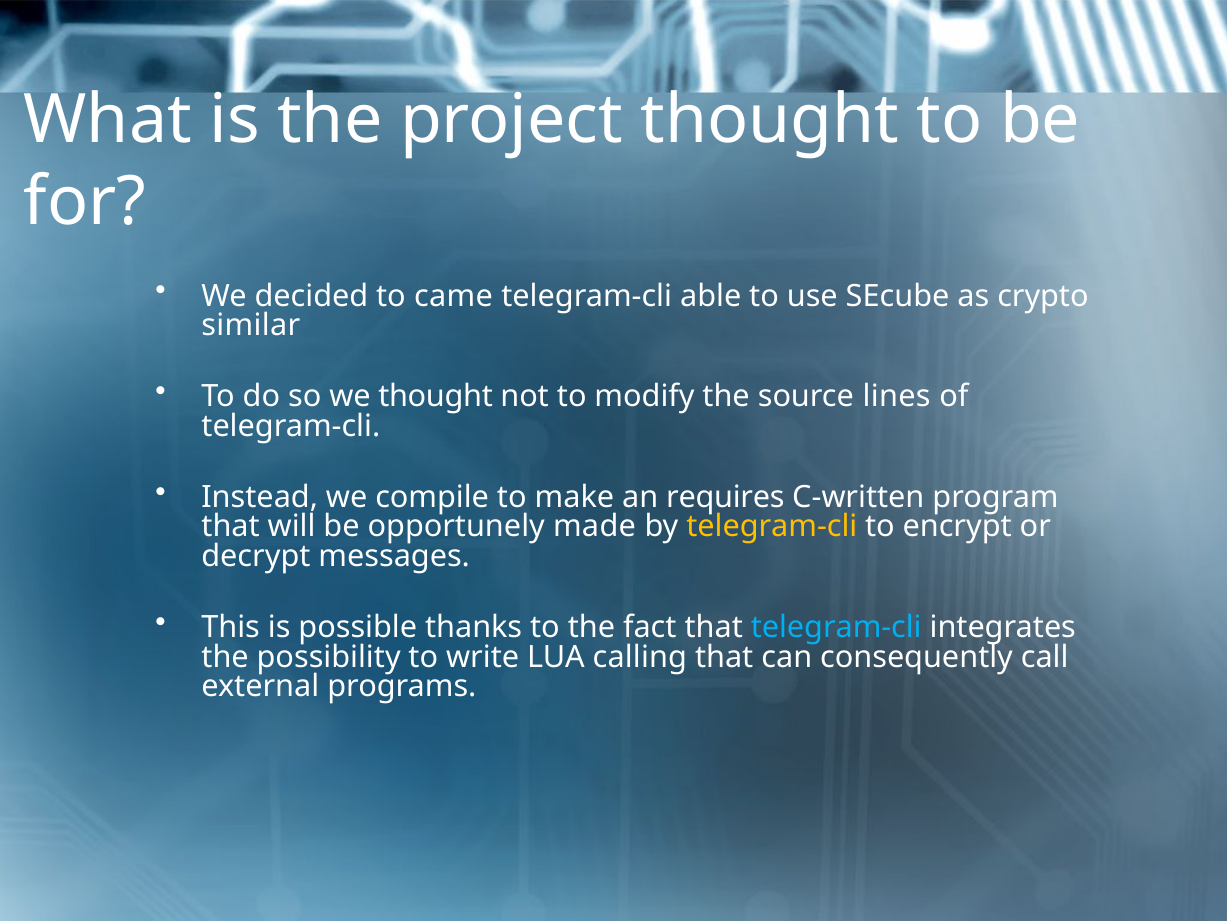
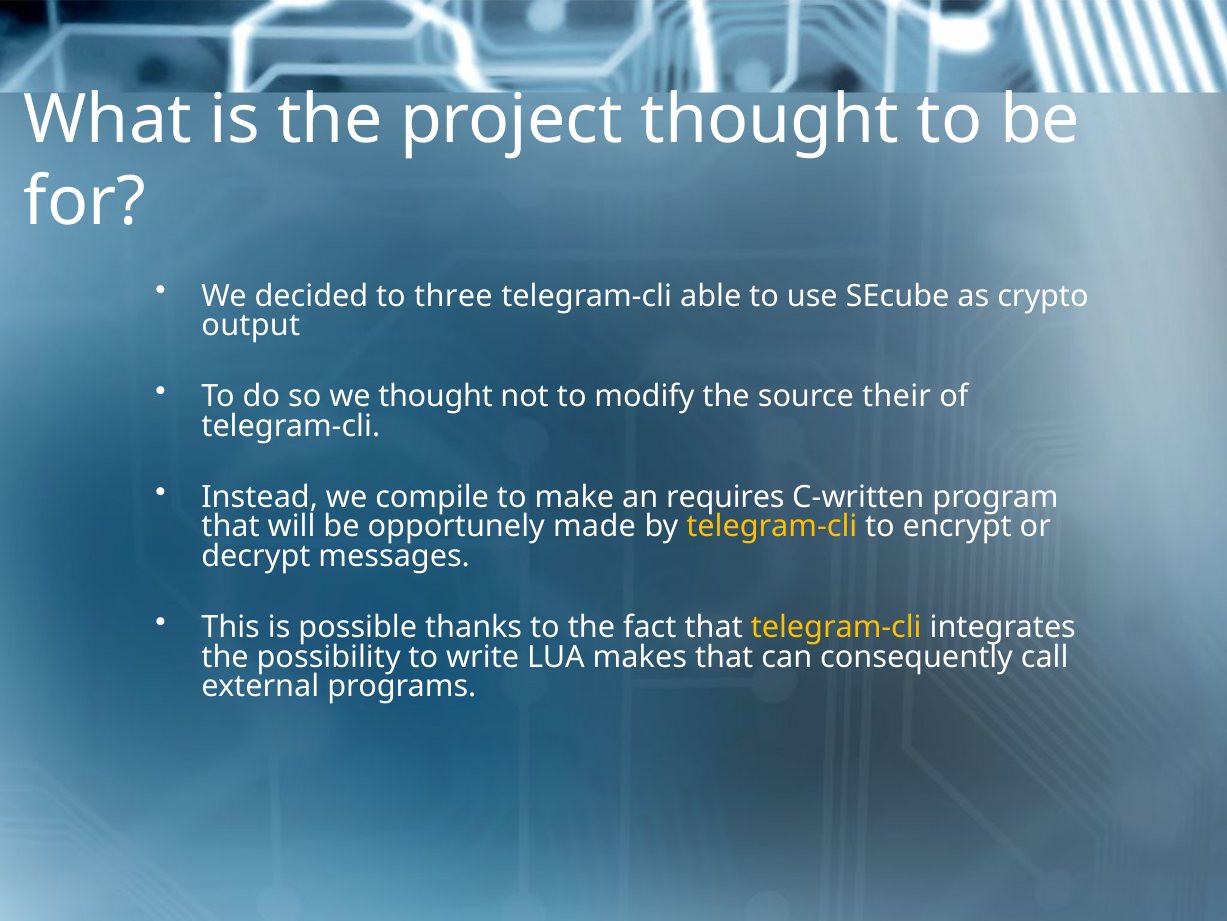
came: came -> three
similar: similar -> output
lines: lines -> their
telegram-cli at (836, 627) colour: light blue -> yellow
calling: calling -> makes
